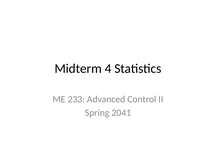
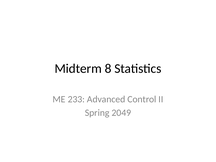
4: 4 -> 8
2041: 2041 -> 2049
